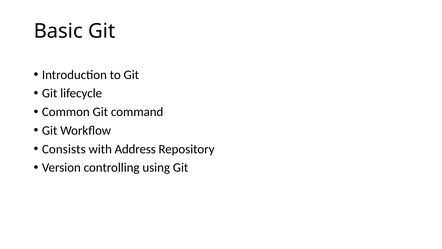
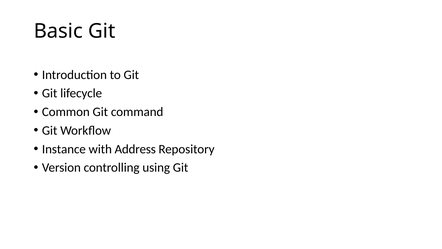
Consists: Consists -> Instance
